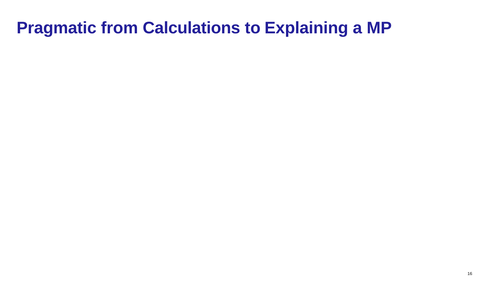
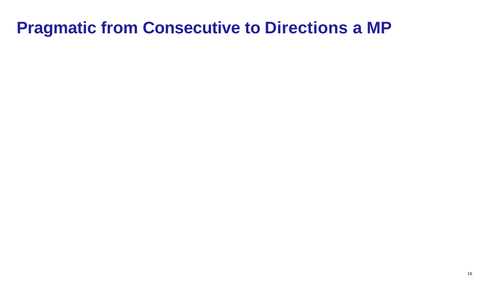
Calculations: Calculations -> Consecutive
Explaining: Explaining -> Directions
